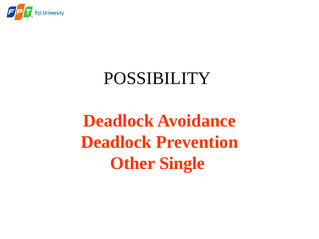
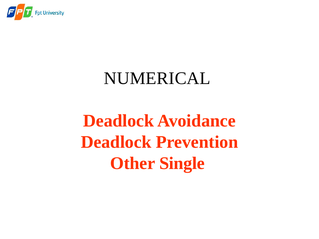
POSSIBILITY: POSSIBILITY -> NUMERICAL
